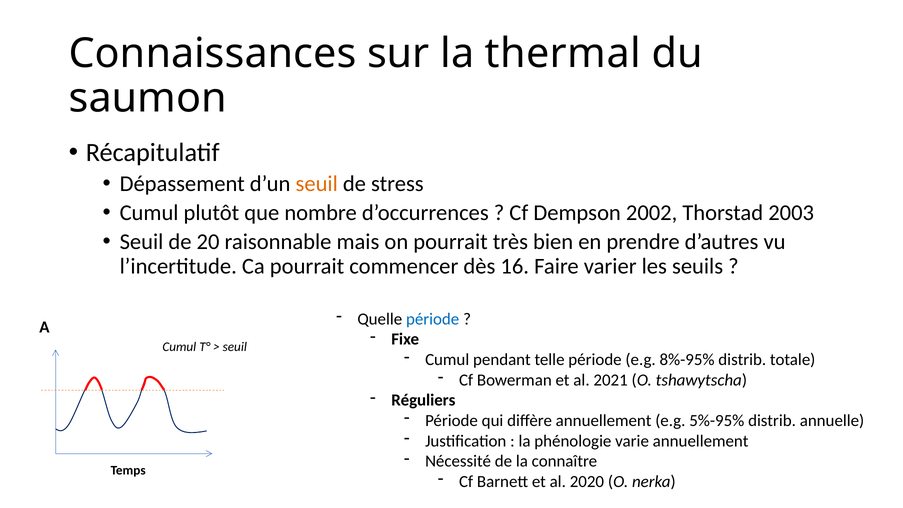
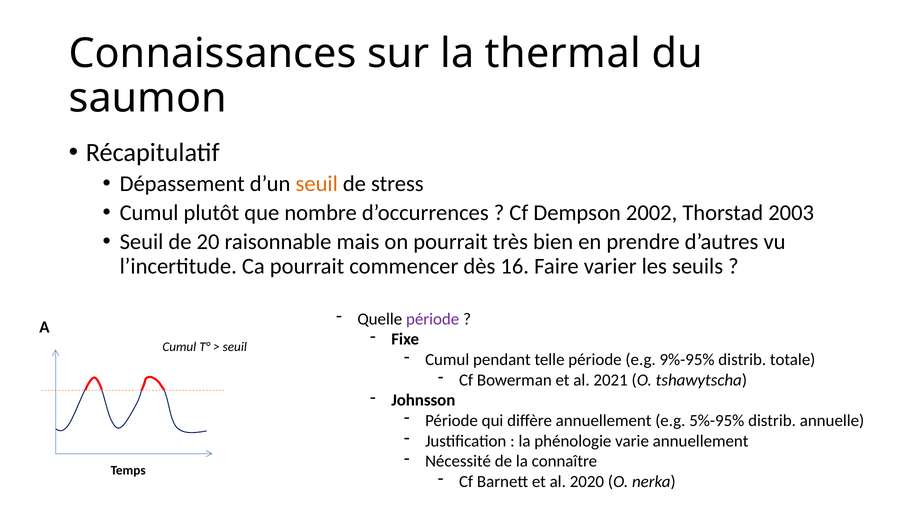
période at (433, 319) colour: blue -> purple
8%-95%: 8%-95% -> 9%-95%
Réguliers: Réguliers -> Johnsson
